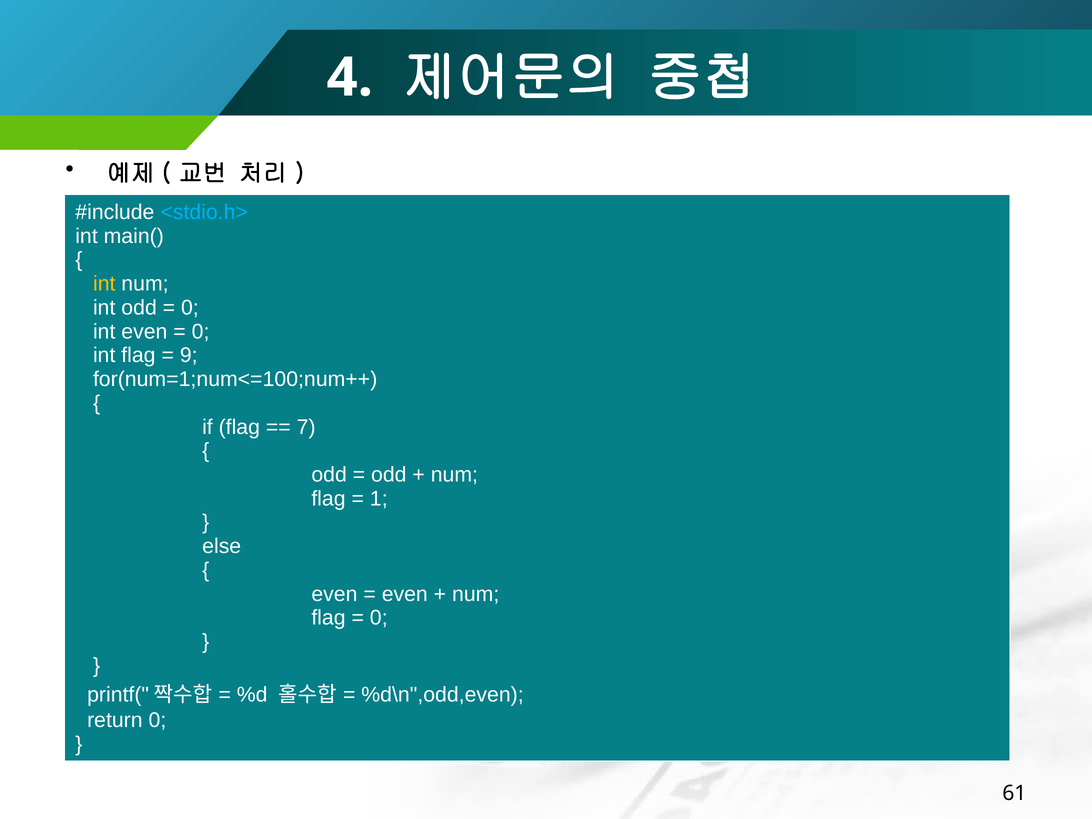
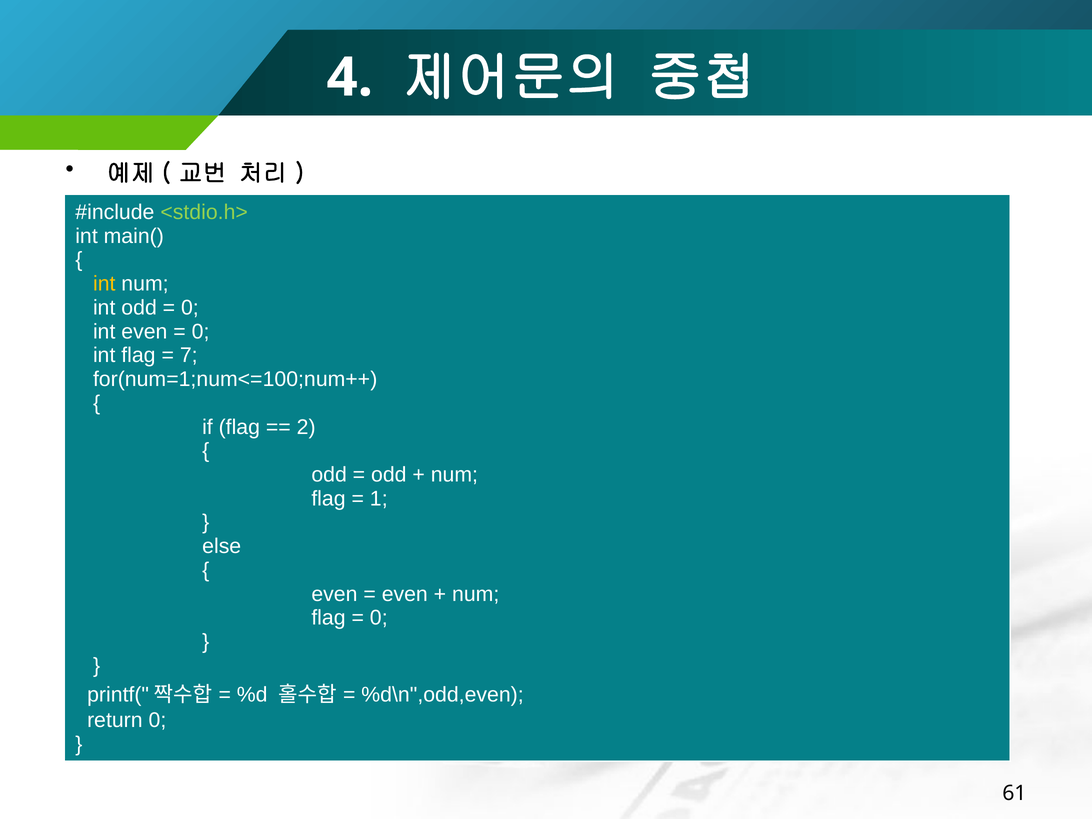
<stdio.h> colour: light blue -> light green
9: 9 -> 7
7: 7 -> 2
